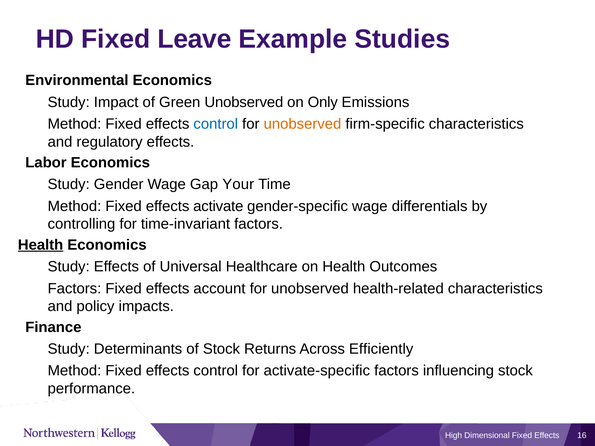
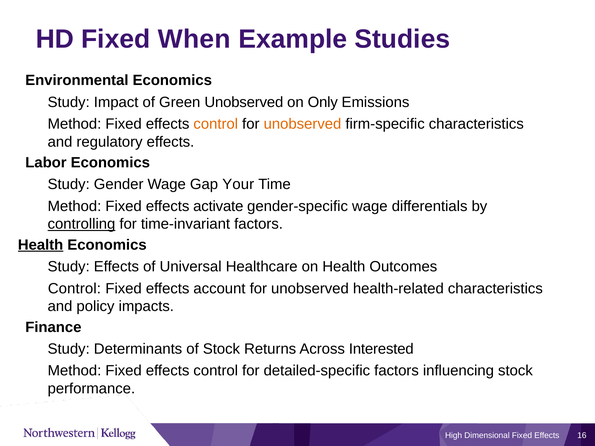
Leave: Leave -> When
control at (216, 124) colour: blue -> orange
controlling underline: none -> present
Factors at (74, 289): Factors -> Control
Efficiently: Efficiently -> Interested
activate-specific: activate-specific -> detailed-specific
